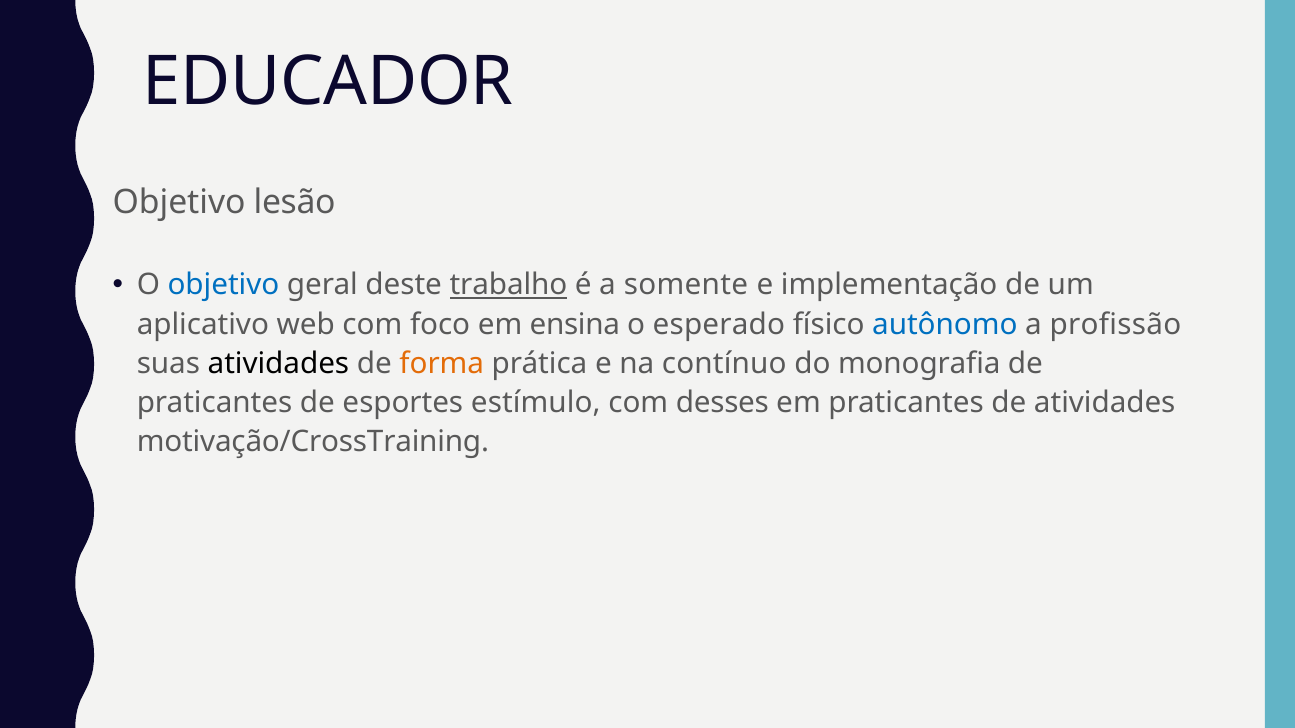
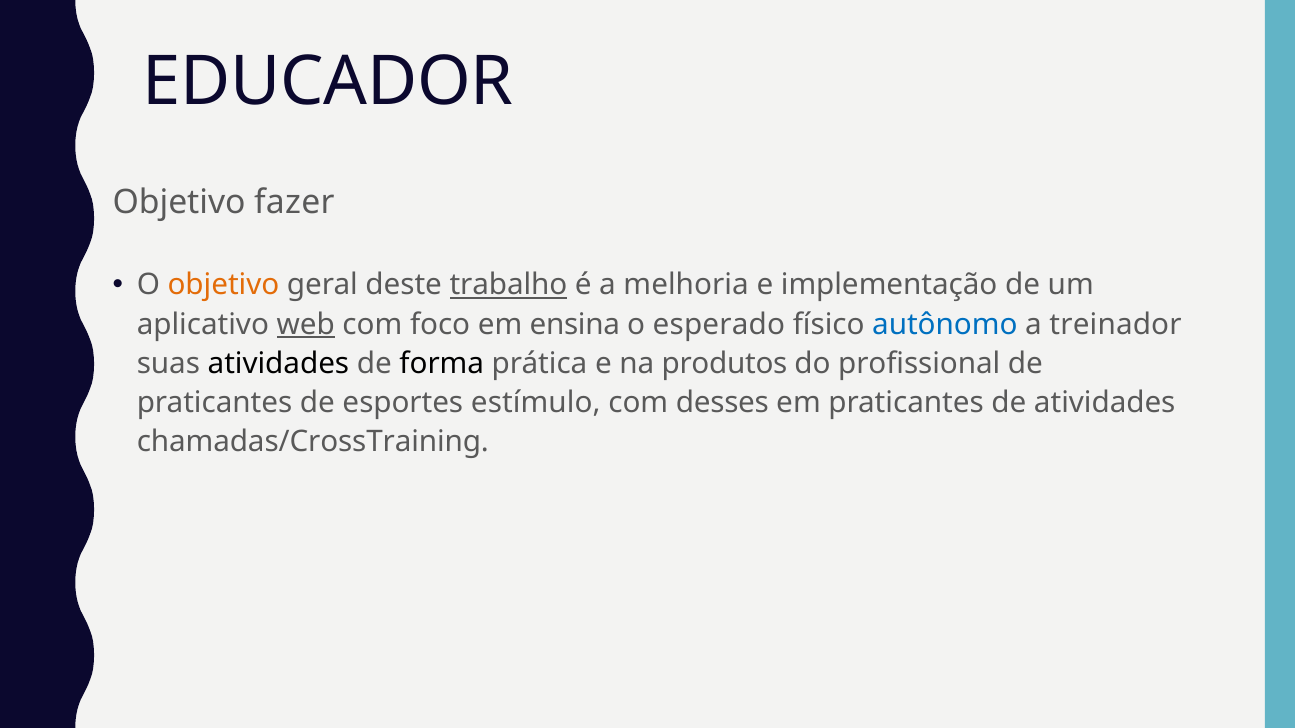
lesão: lesão -> fazer
objetivo at (223, 285) colour: blue -> orange
somente: somente -> melhoria
web underline: none -> present
profissão: profissão -> treinador
forma colour: orange -> black
contínuo: contínuo -> produtos
monografia: monografia -> profissional
motivação/CrossTraining: motivação/CrossTraining -> chamadas/CrossTraining
